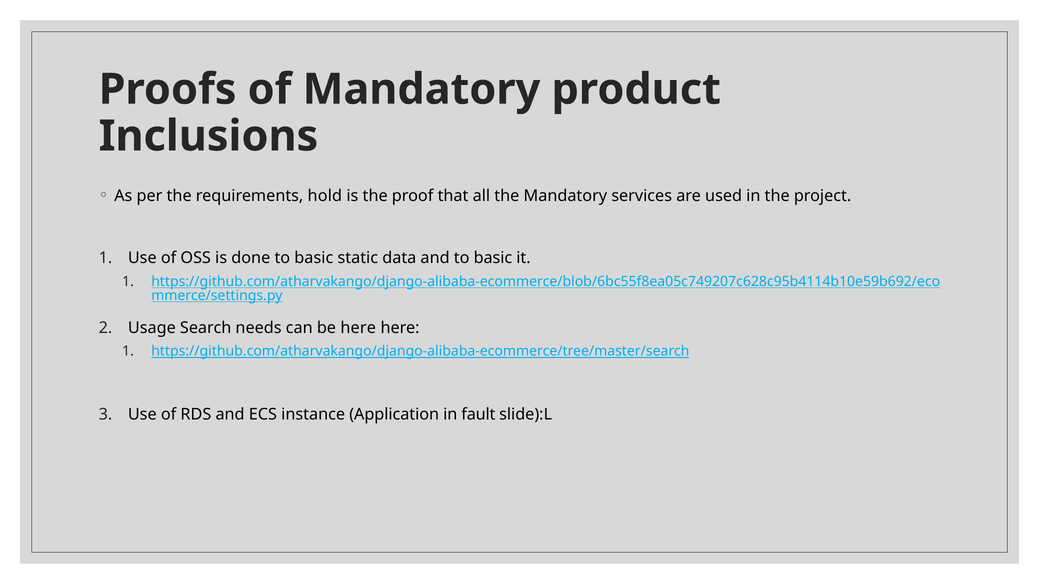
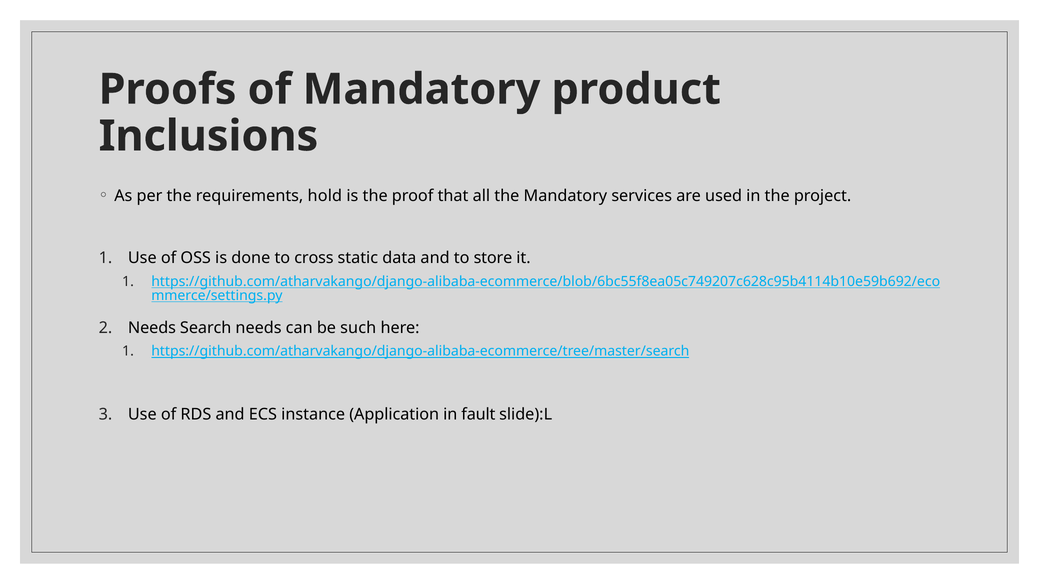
done to basic: basic -> cross
and to basic: basic -> store
Usage at (152, 328): Usage -> Needs
be here: here -> such
